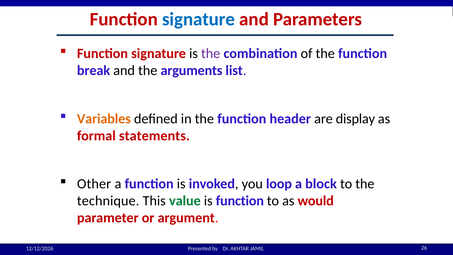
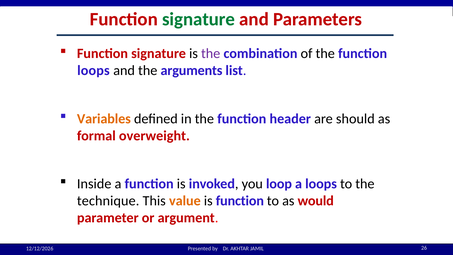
signature at (199, 19) colour: blue -> green
break at (94, 71): break -> loops
display: display -> should
statements: statements -> overweight
Other: Other -> Inside
a block: block -> loops
value colour: green -> orange
